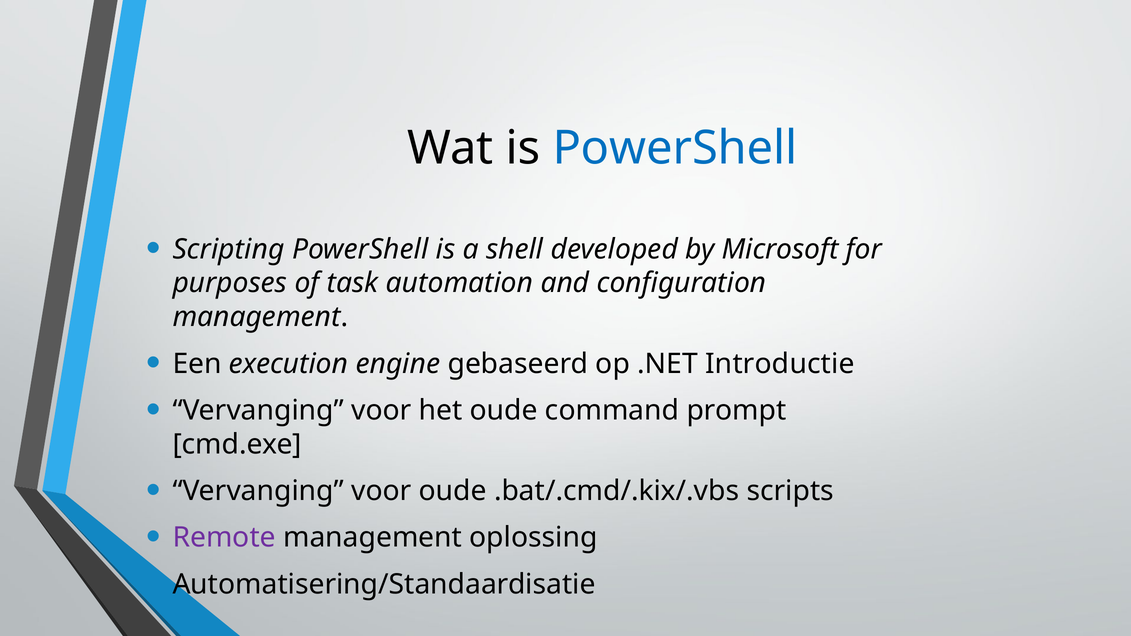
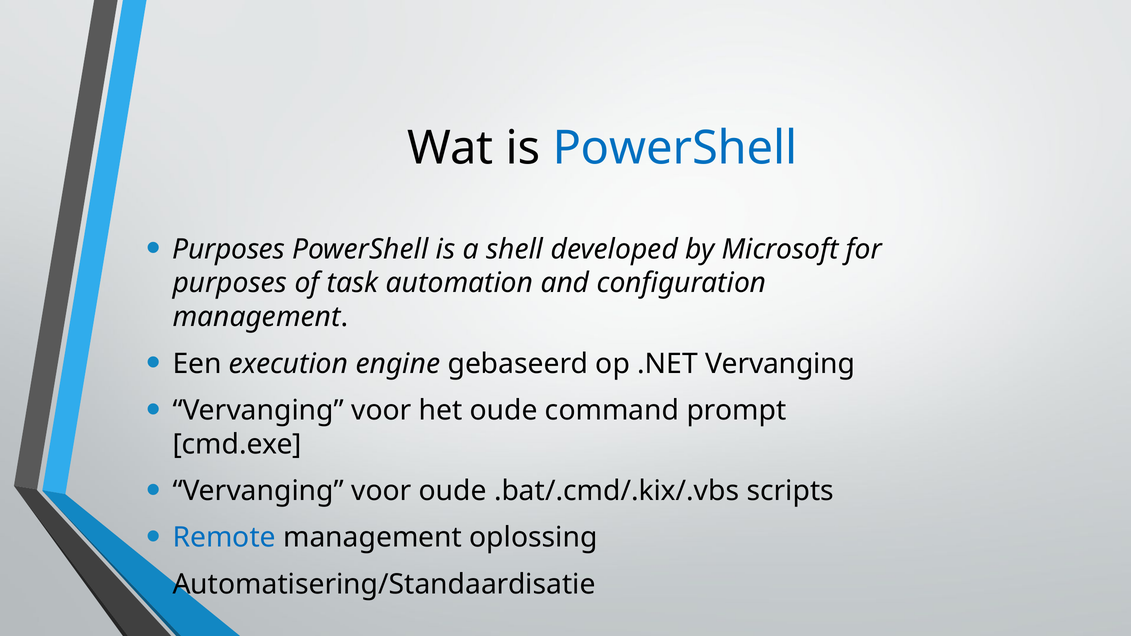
Scripting at (229, 249): Scripting -> Purposes
.NET Introductie: Introductie -> Vervanging
Remote colour: purple -> blue
